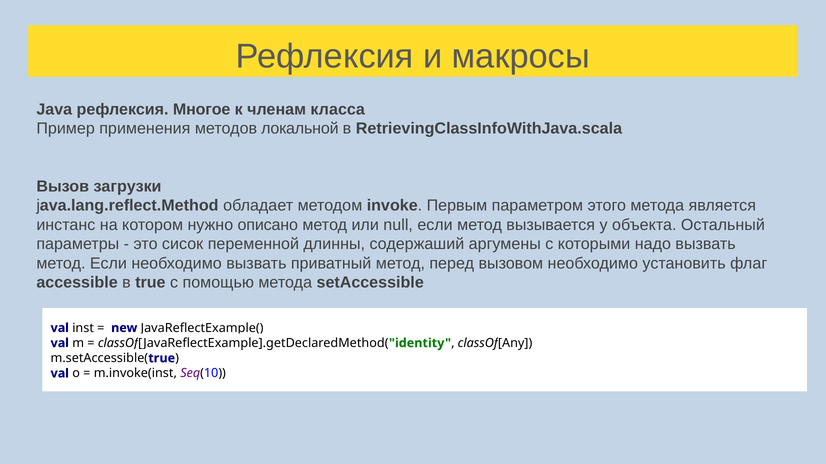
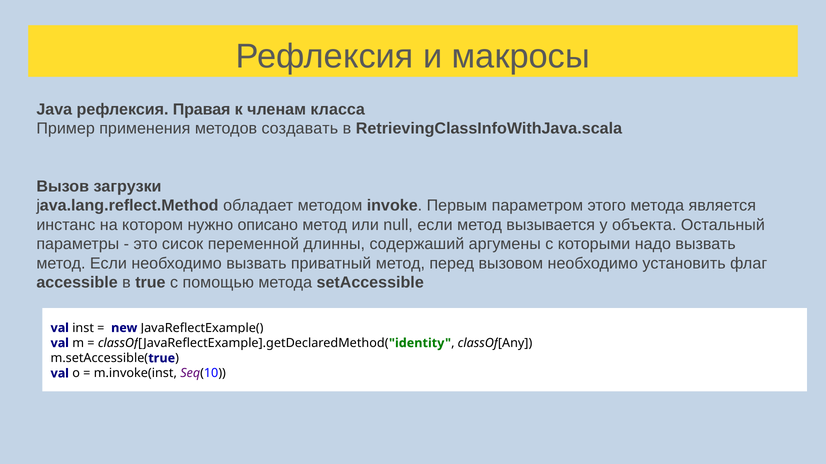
Многое: Многое -> Правая
локальной: локальной -> создавать
